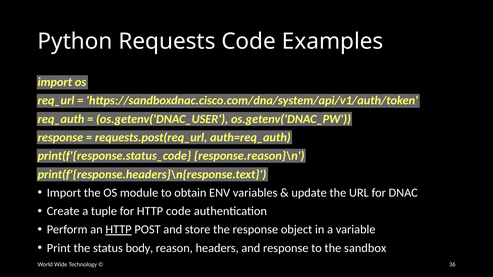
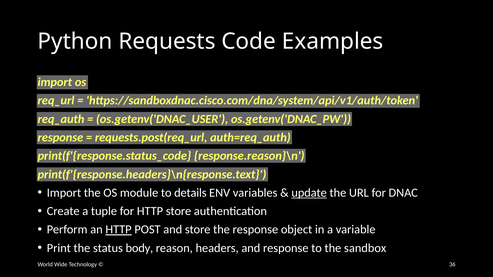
obtain: obtain -> details
update underline: none -> present
HTTP code: code -> store
